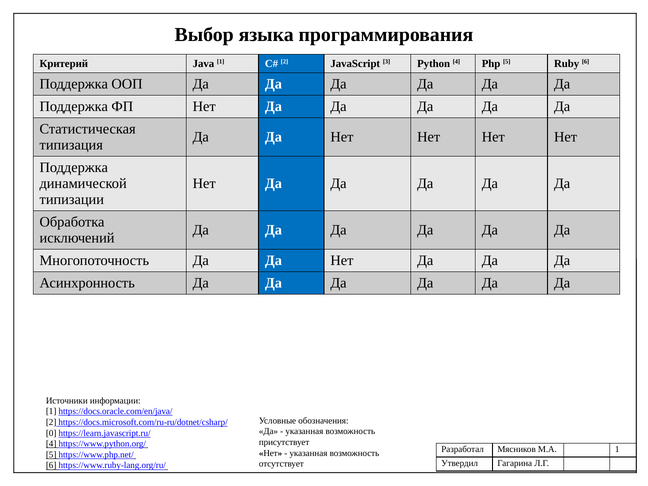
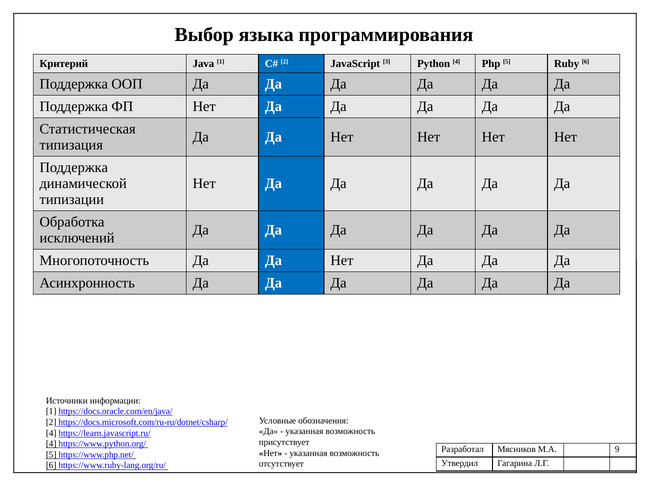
0 at (51, 433): 0 -> 4
М.А 1: 1 -> 9
